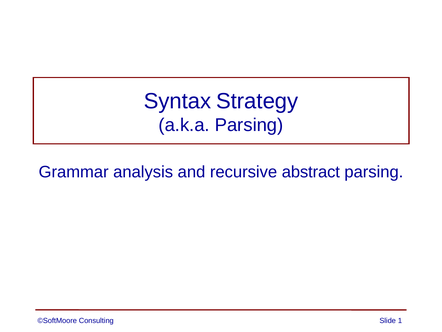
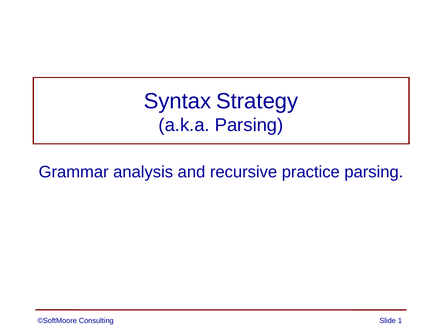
abstract: abstract -> practice
